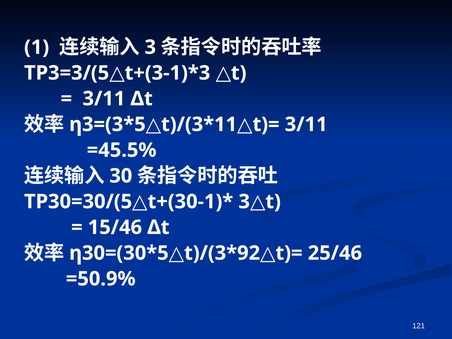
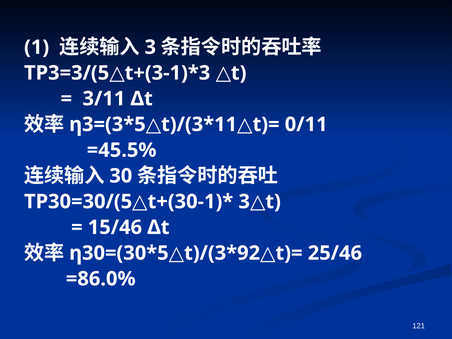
3/11 at (306, 124): 3/11 -> 0/11
=50.9%: =50.9% -> =86.0%
